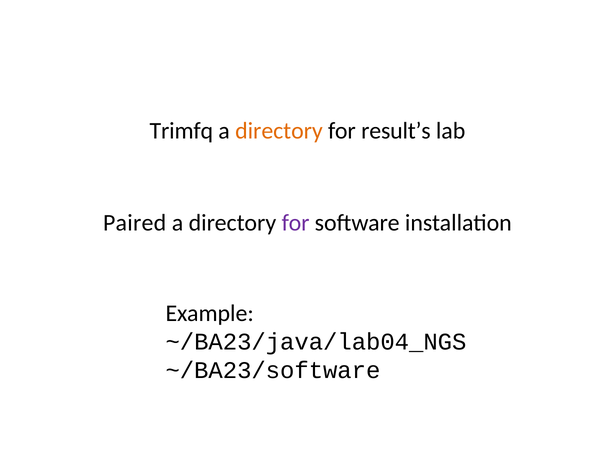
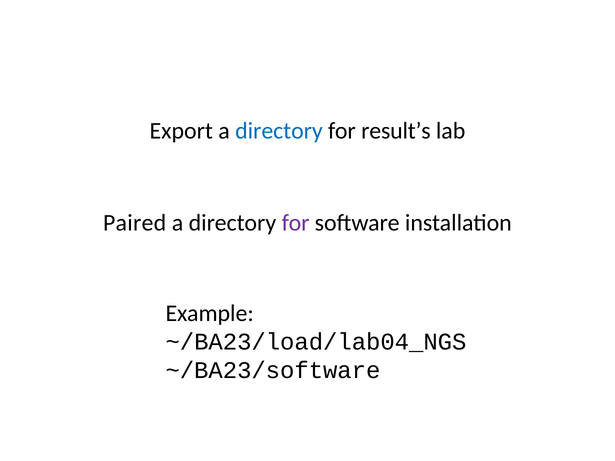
Trimfq: Trimfq -> Export
directory at (279, 131) colour: orange -> blue
~/BA23/java/lab04_NGS: ~/BA23/java/lab04_NGS -> ~/BA23/load/lab04_NGS
